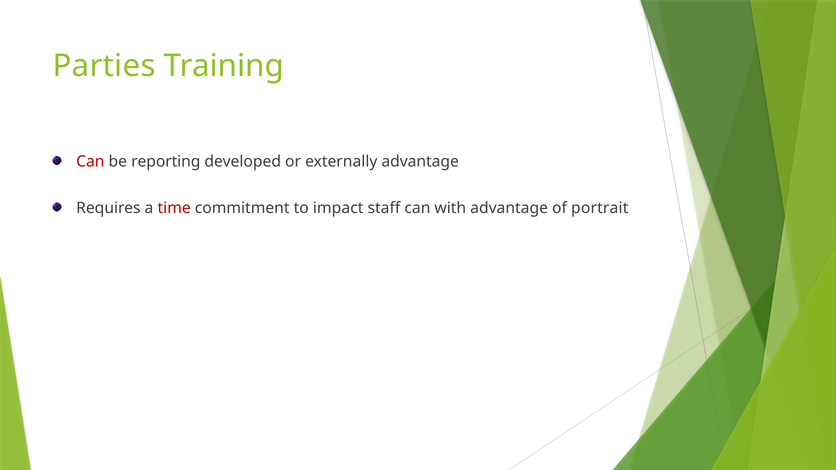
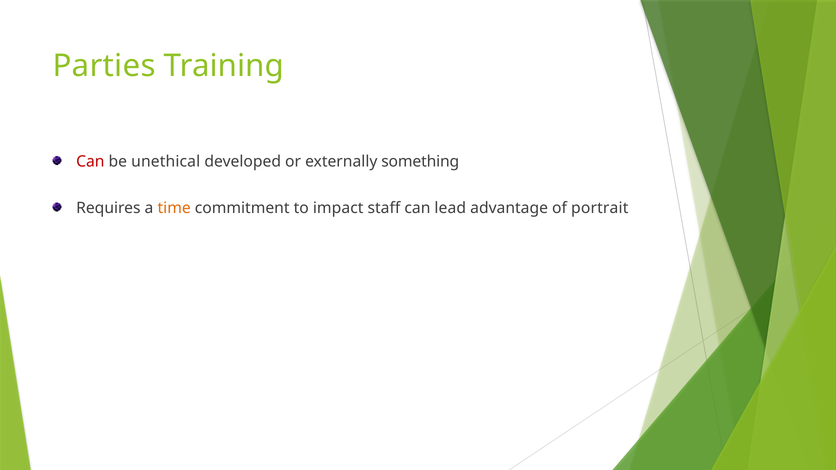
reporting: reporting -> unethical
externally advantage: advantage -> something
time colour: red -> orange
with: with -> lead
